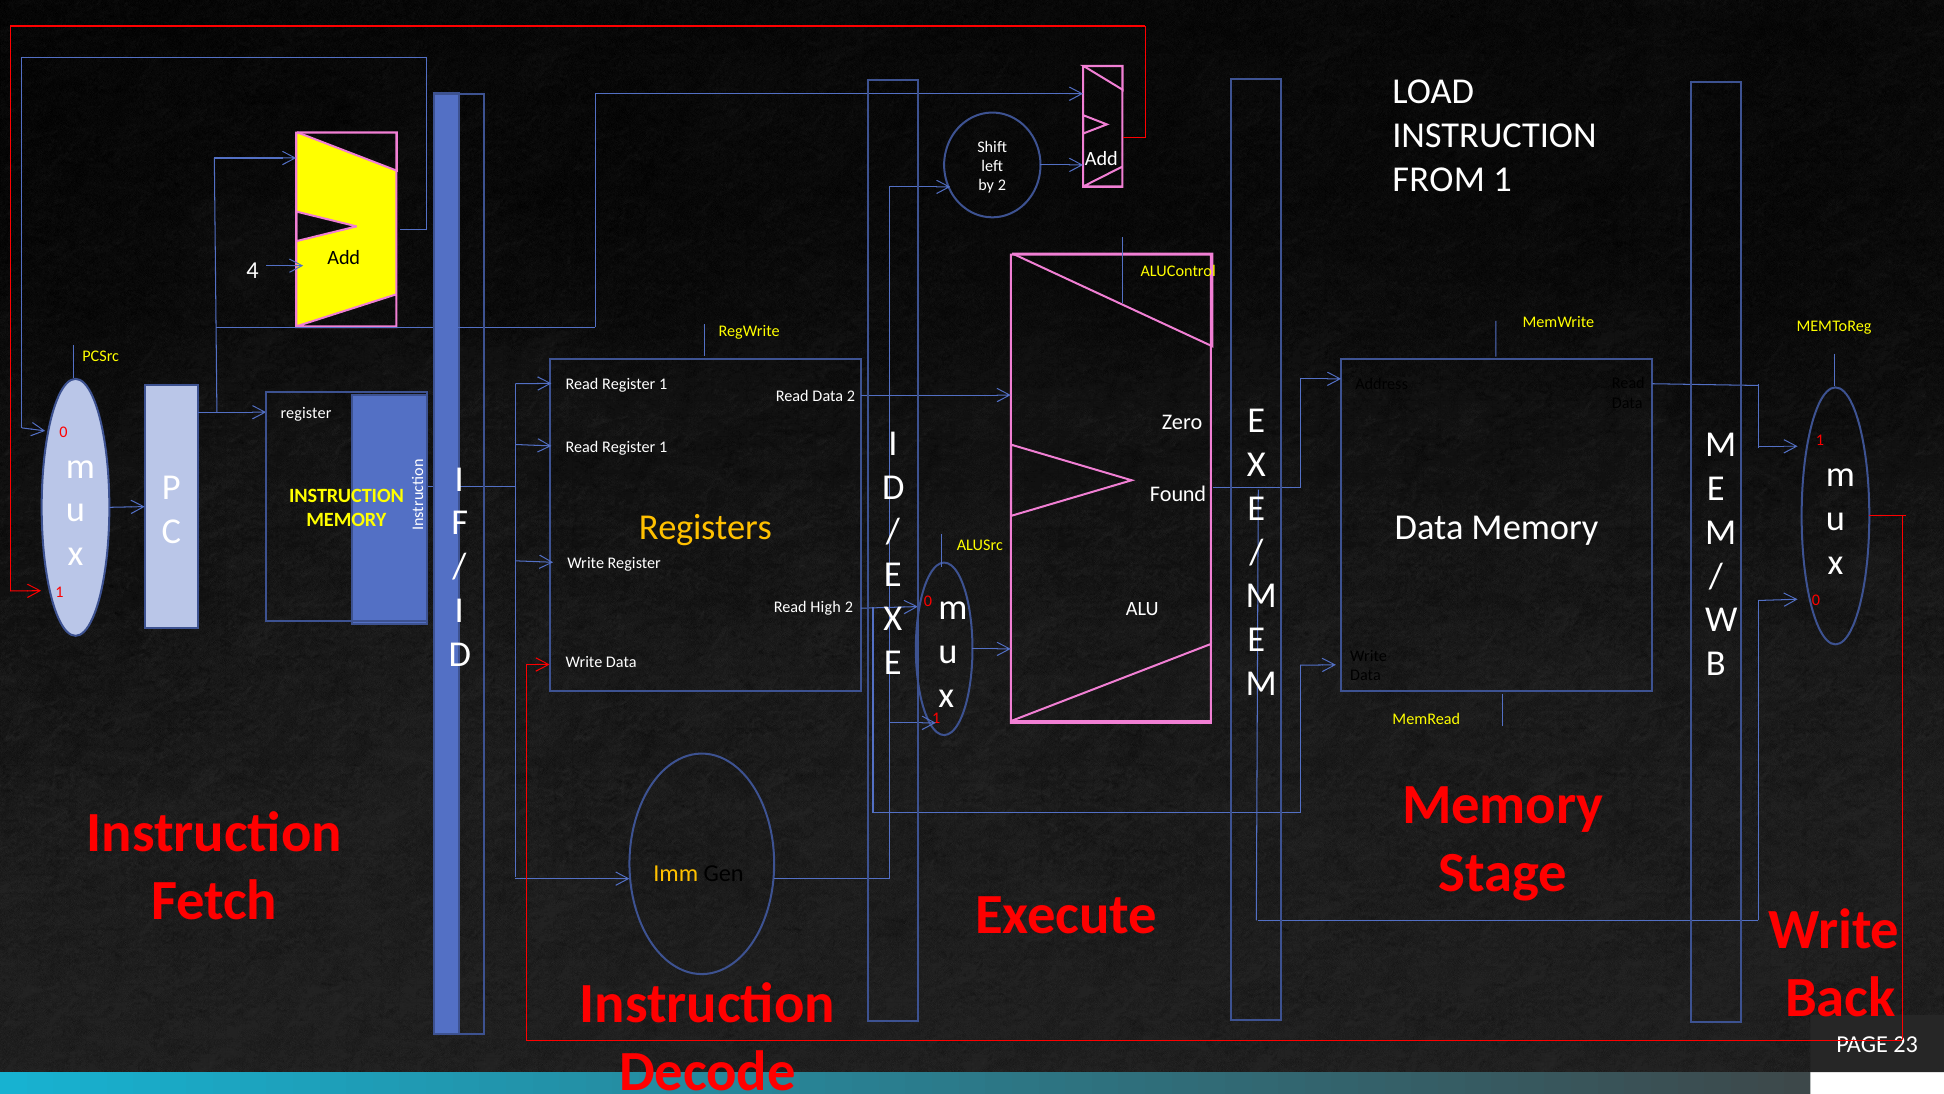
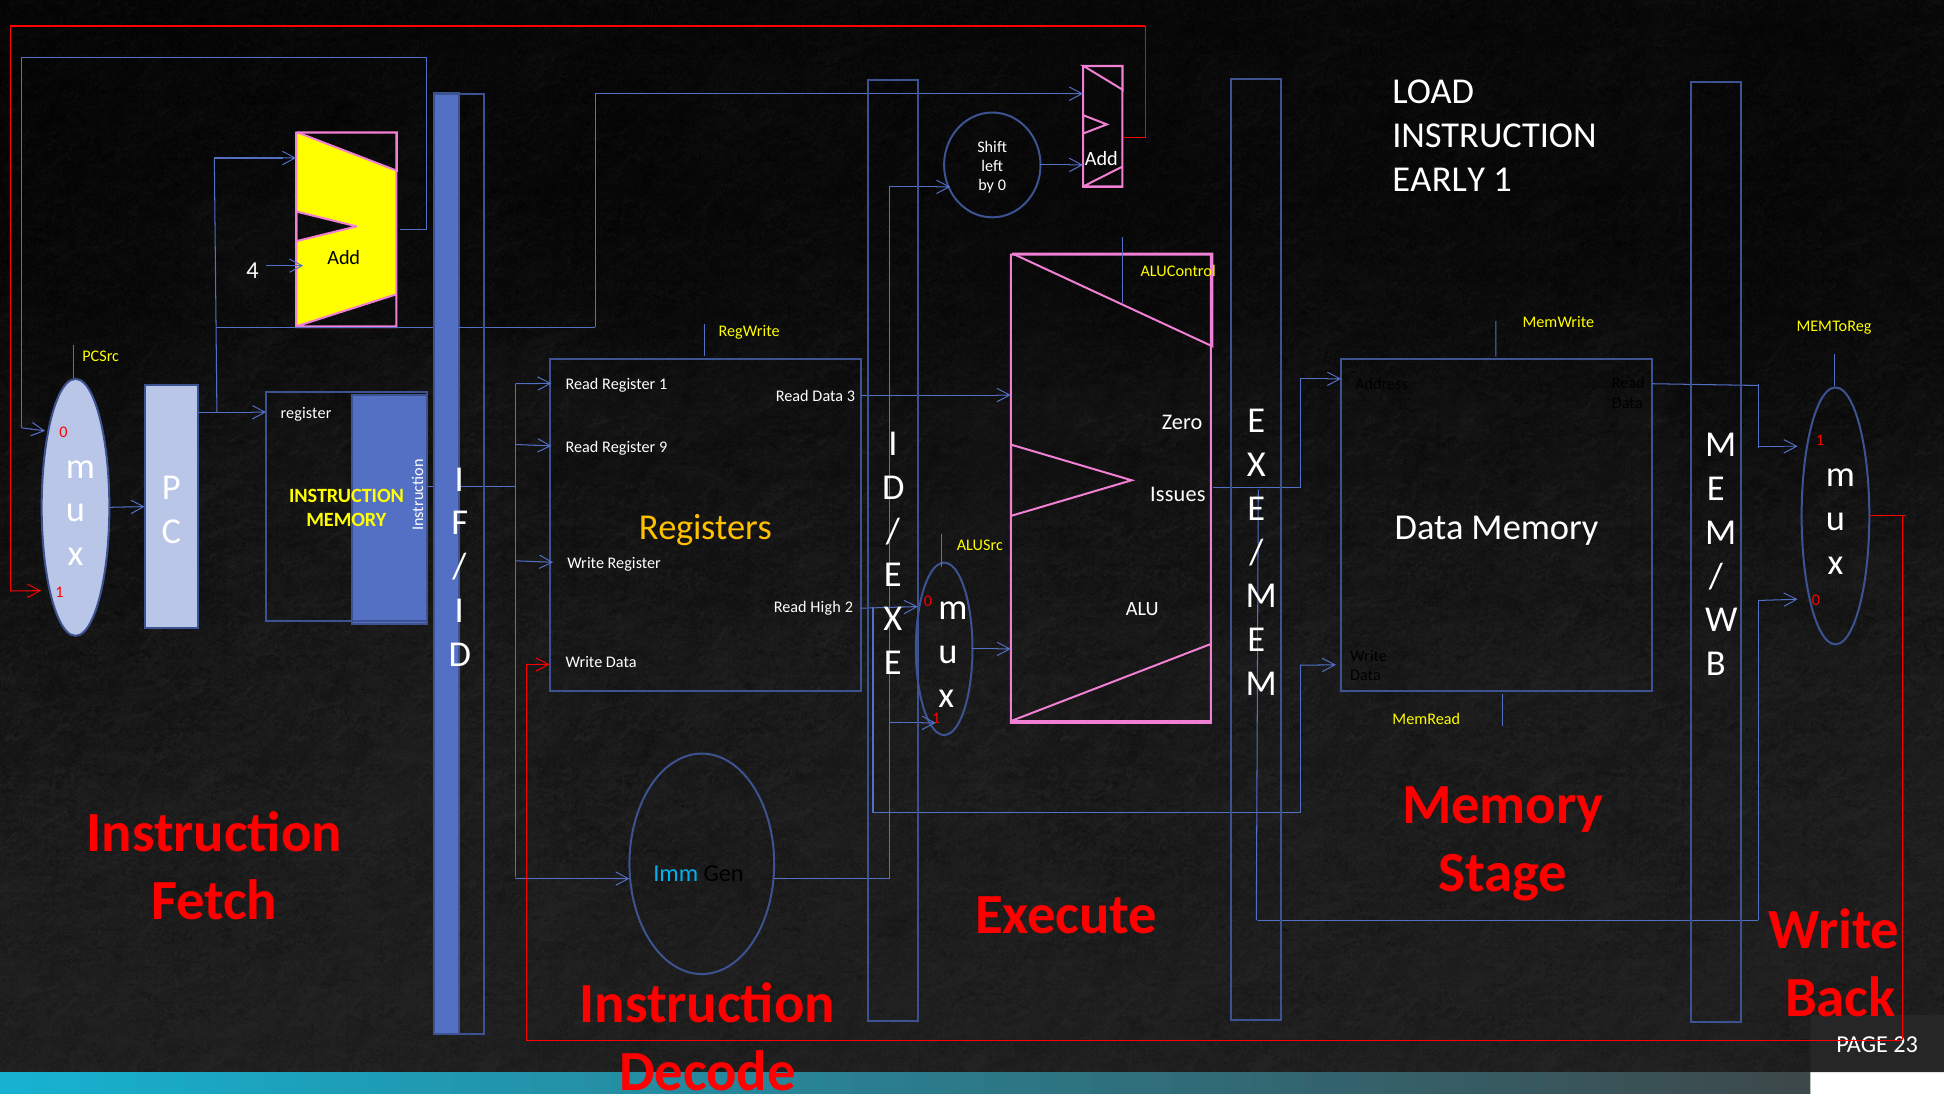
FROM: FROM -> EARLY
by 2: 2 -> 0
Data 2: 2 -> 3
1 at (663, 447): 1 -> 9
Found: Found -> Issues
Imm colour: yellow -> light blue
